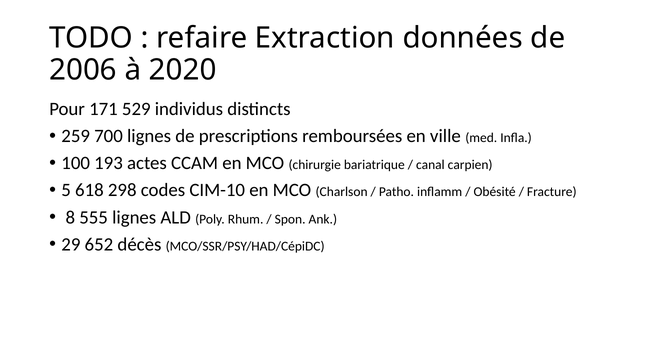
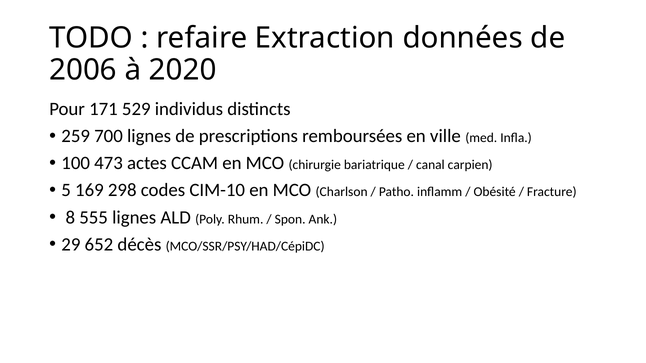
193: 193 -> 473
618: 618 -> 169
